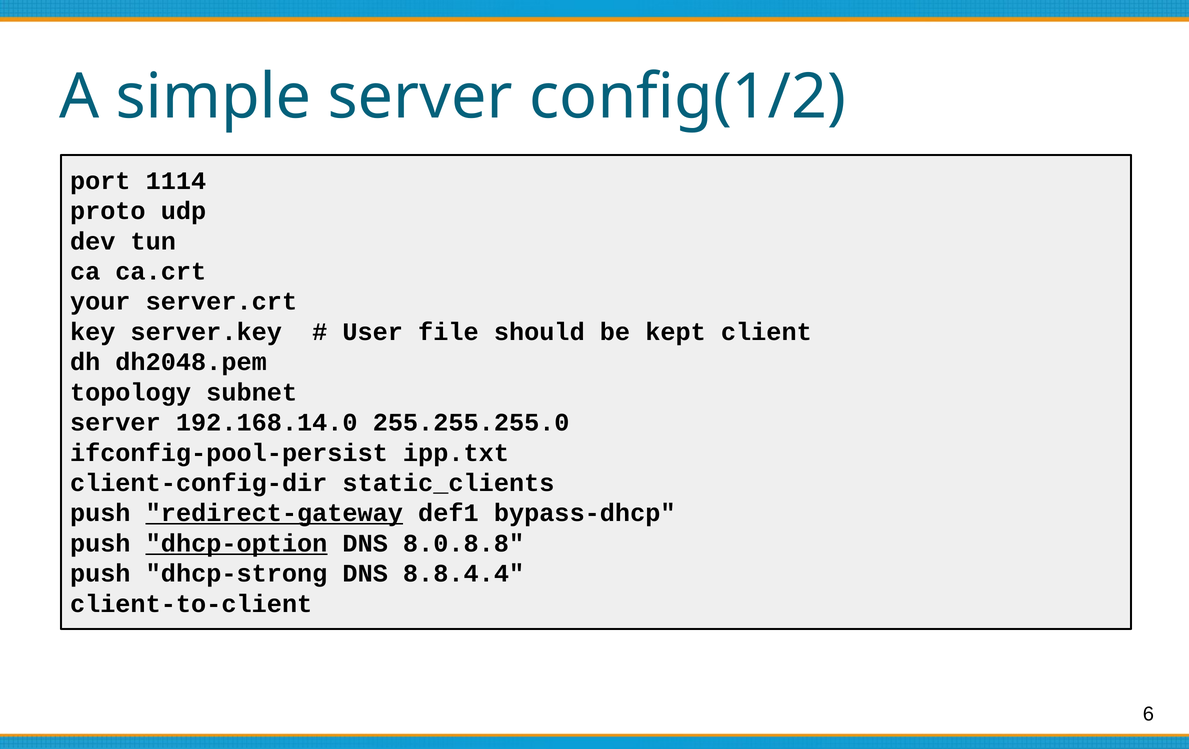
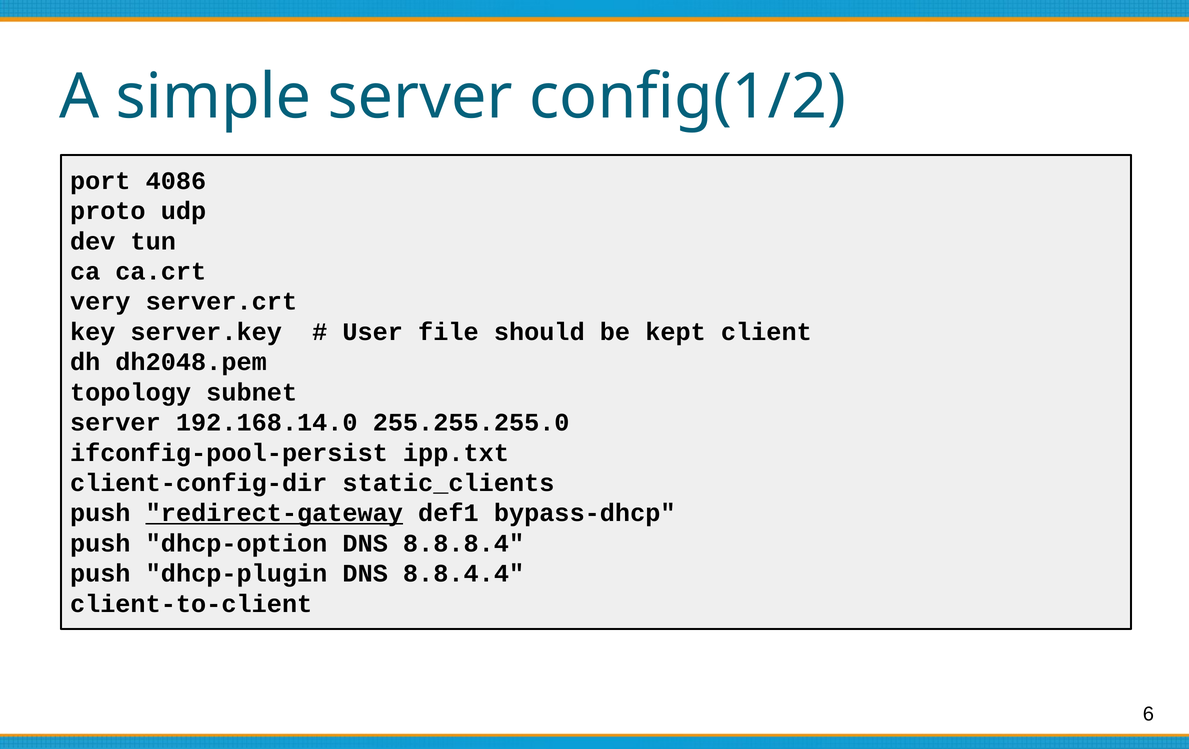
1114: 1114 -> 4086
your: your -> very
dhcp-option underline: present -> none
8.0.8.8: 8.0.8.8 -> 8.8.8.4
dhcp-strong: dhcp-strong -> dhcp-plugin
